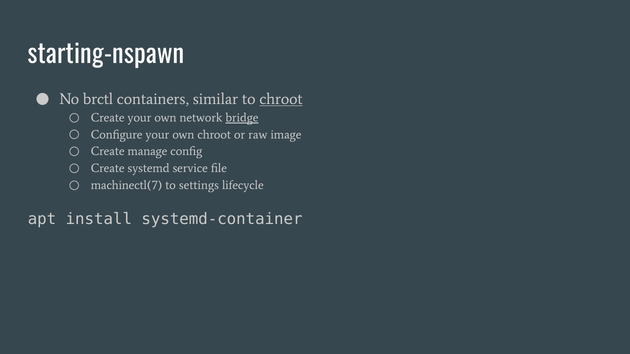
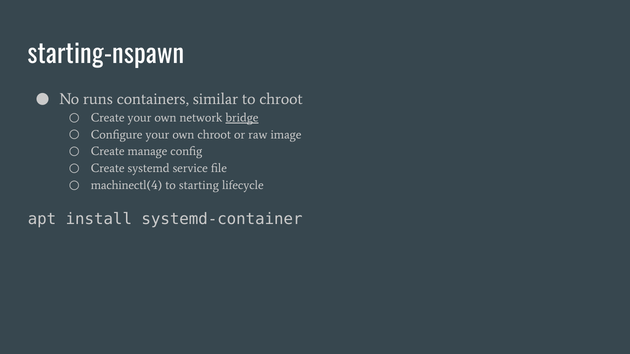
brctl: brctl -> runs
chroot at (281, 99) underline: present -> none
machinectl(7: machinectl(7 -> machinectl(4
settings: settings -> starting
